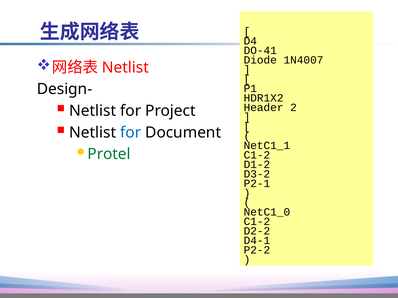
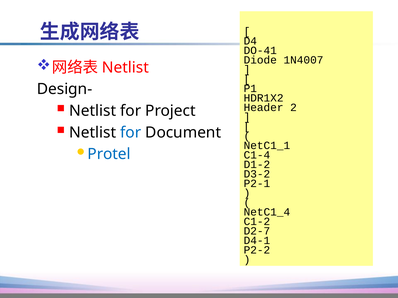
Protel colour: green -> blue
C1-2 at (257, 155): C1-2 -> C1-4
NetC1_0: NetC1_0 -> NetC1_4
D2-2: D2-2 -> D2-7
